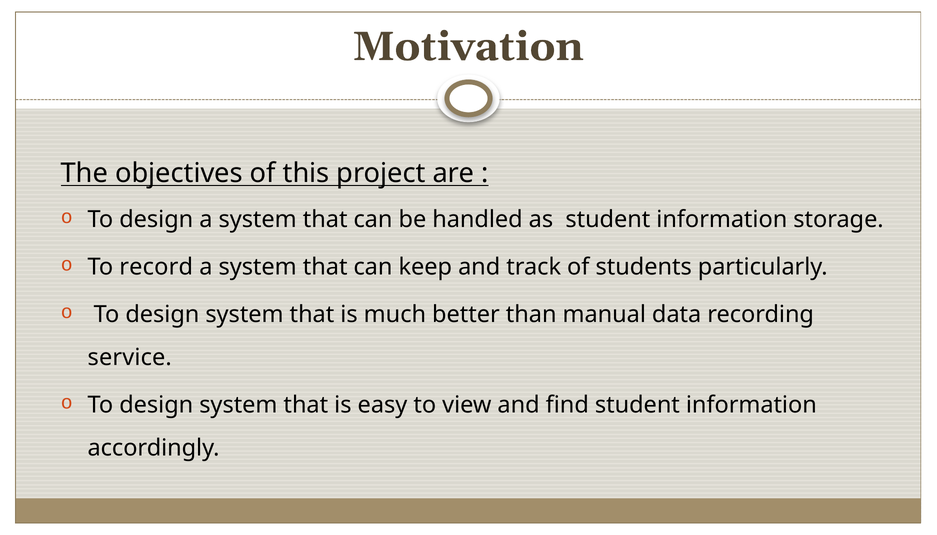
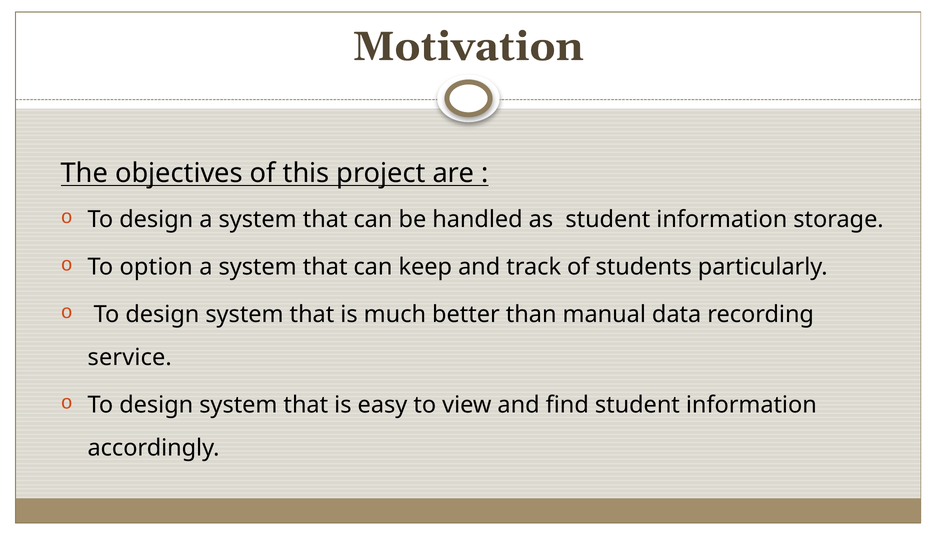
record: record -> option
